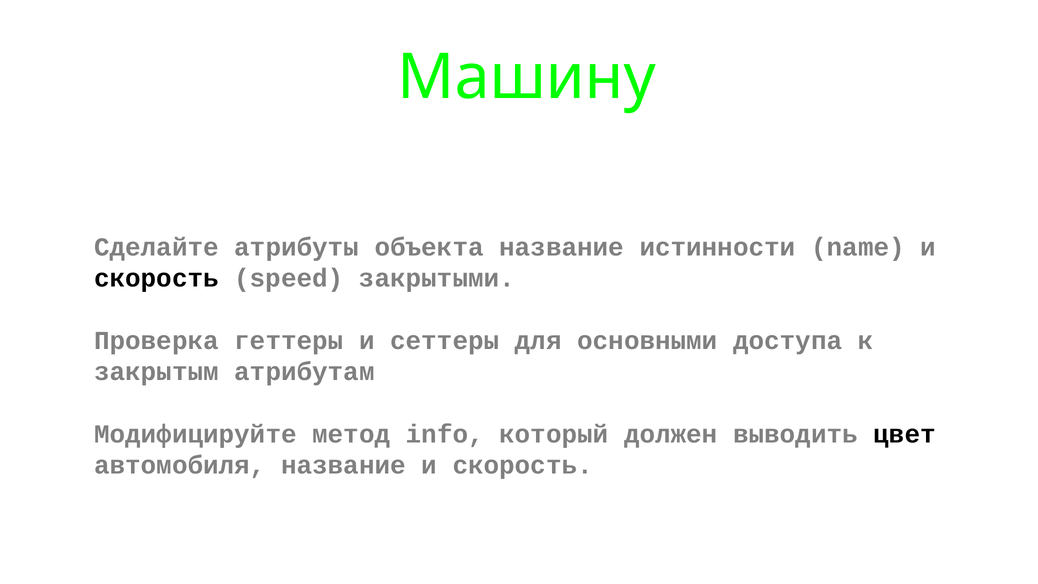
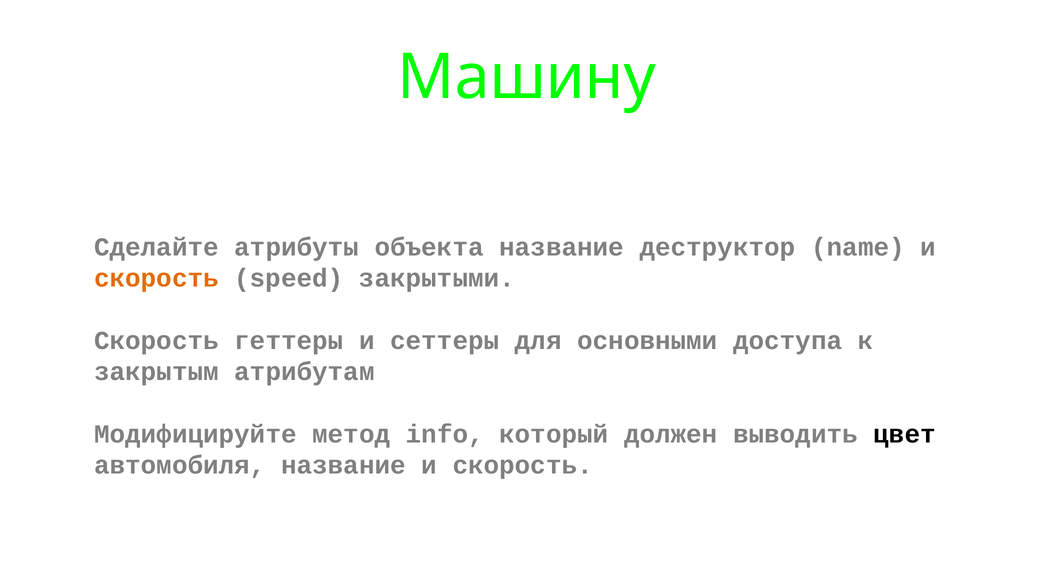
истинности: истинности -> деструктор
скорость at (156, 278) colour: black -> orange
Проверка at (156, 340): Проверка -> Скорость
